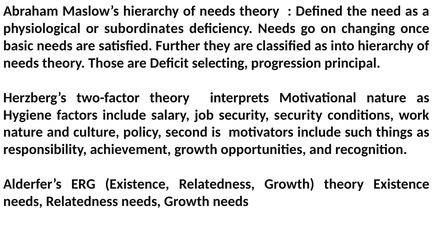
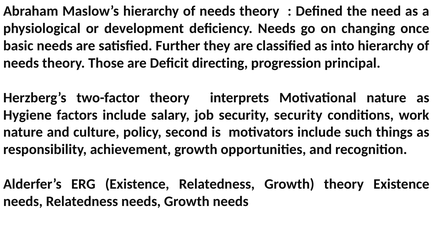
subordinates: subordinates -> development
selecting: selecting -> directing
